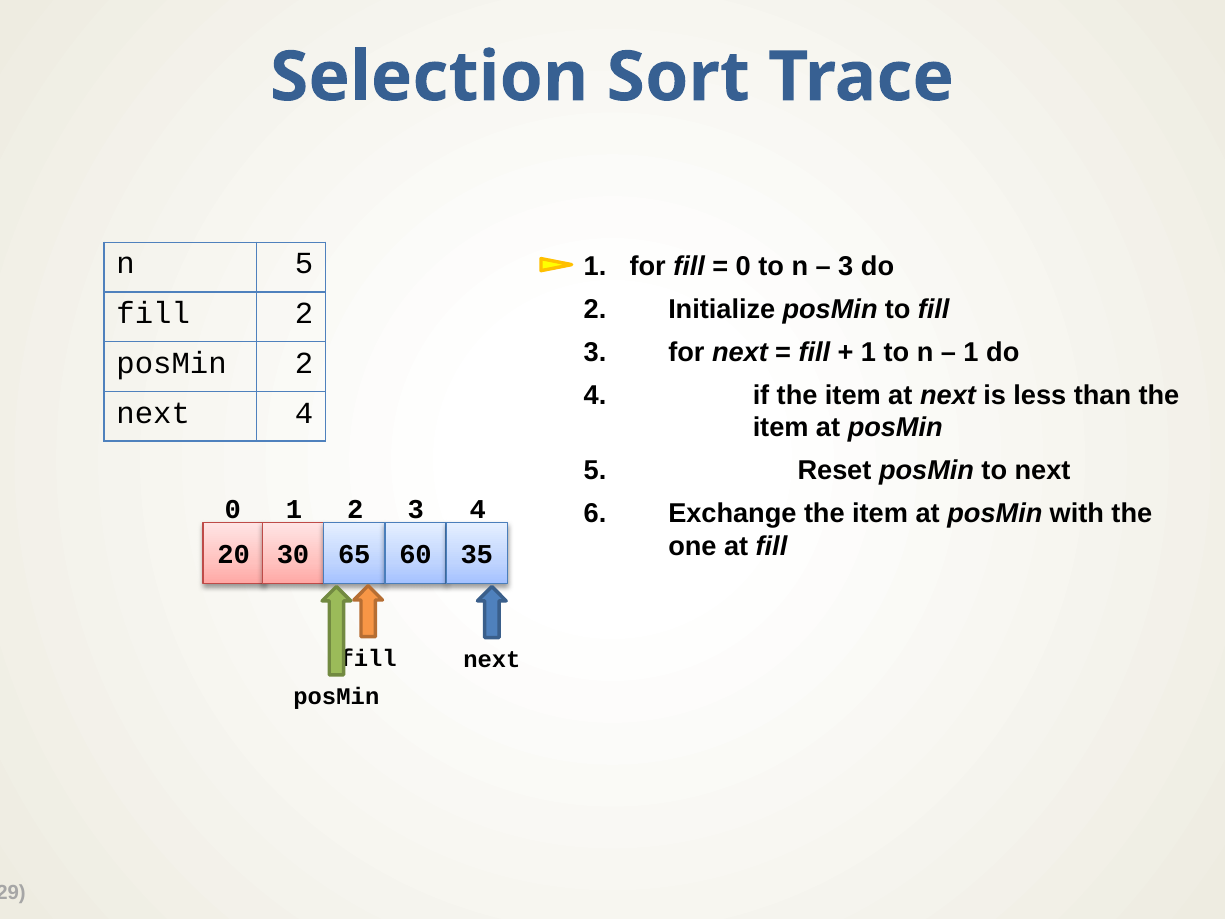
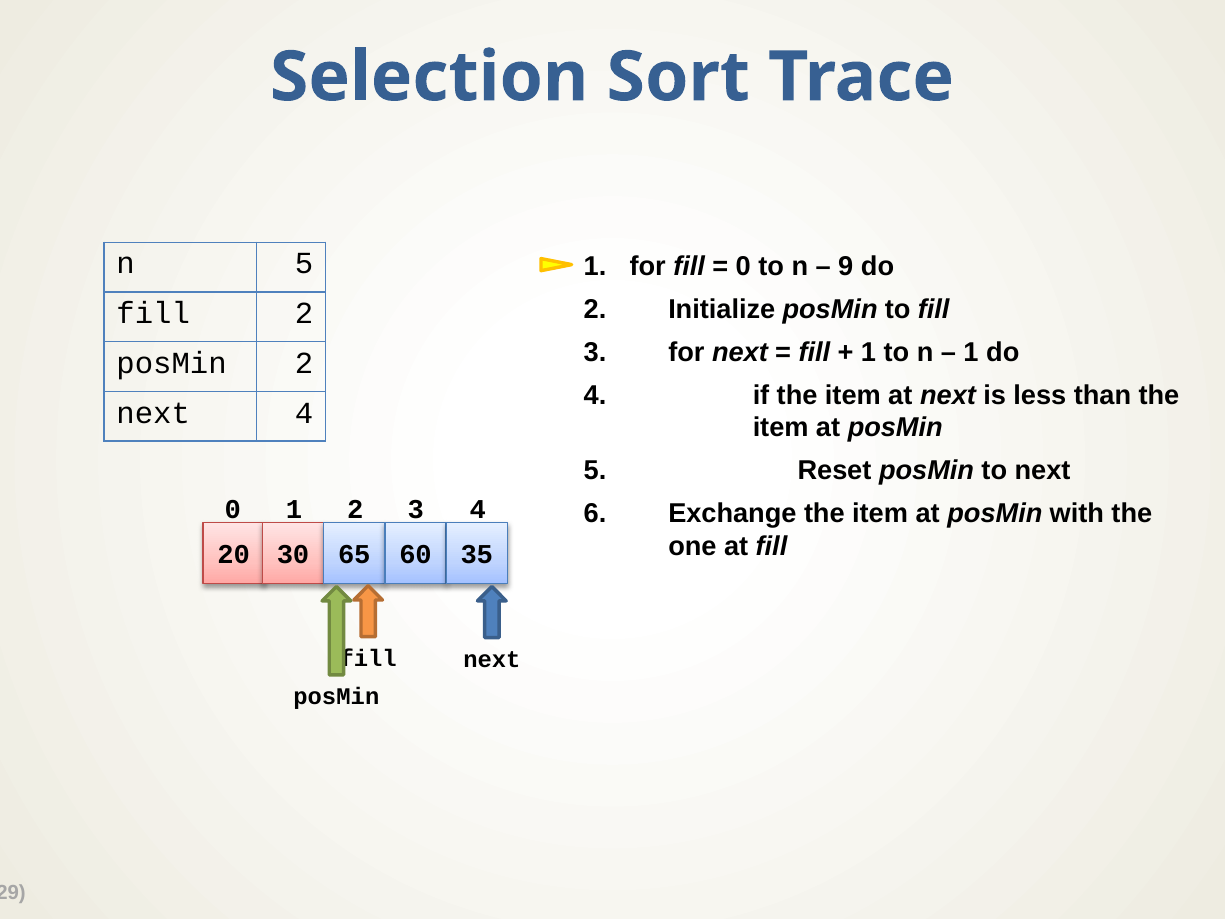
3 at (846, 266): 3 -> 9
